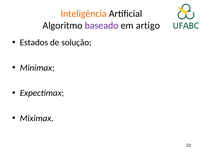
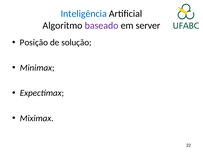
Inteligência colour: orange -> blue
artigo: artigo -> server
Estados: Estados -> Posição
